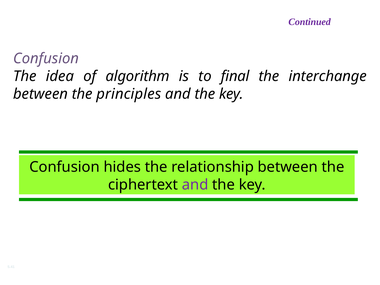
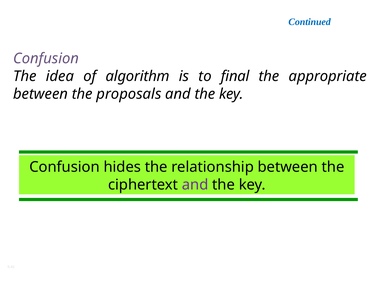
Continued colour: purple -> blue
interchange: interchange -> appropriate
principles: principles -> proposals
